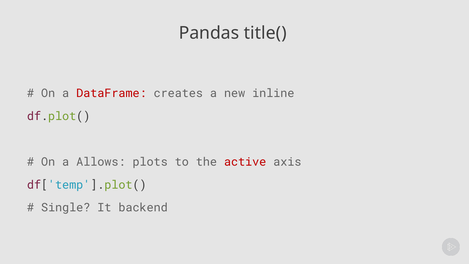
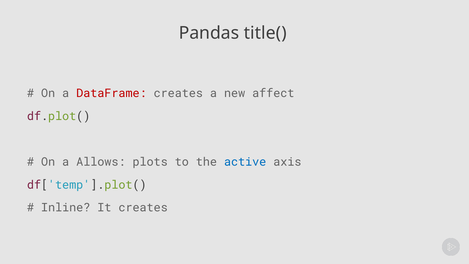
inline: inline -> affect
active colour: red -> blue
Single: Single -> Inline
It backend: backend -> creates
